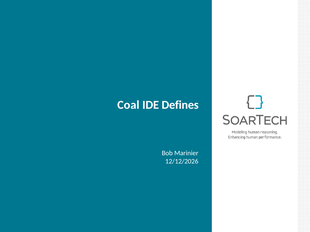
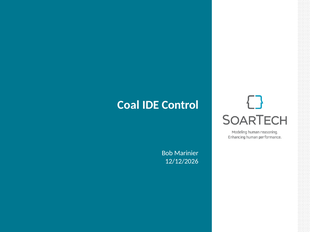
Defines: Defines -> Control
